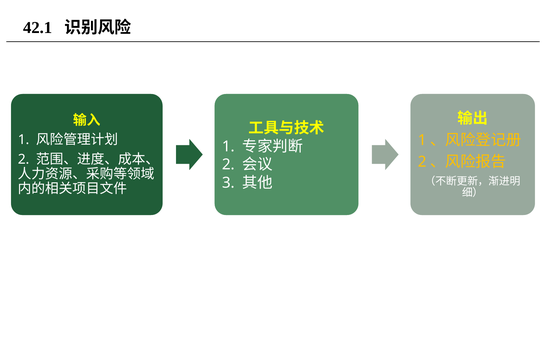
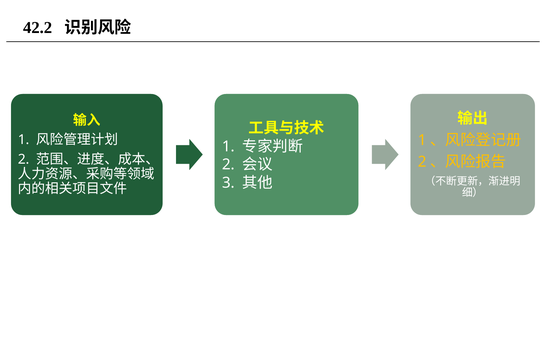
42.1: 42.1 -> 42.2
